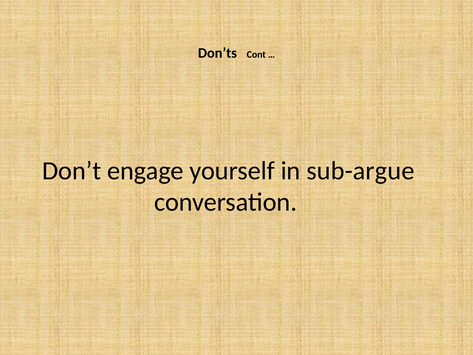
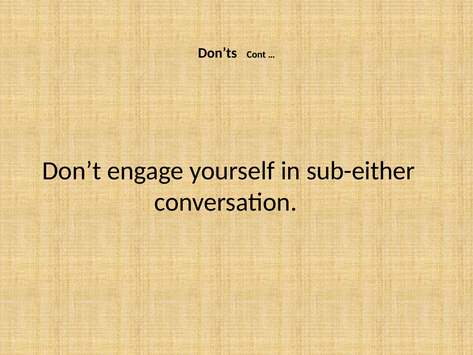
sub-argue: sub-argue -> sub-either
